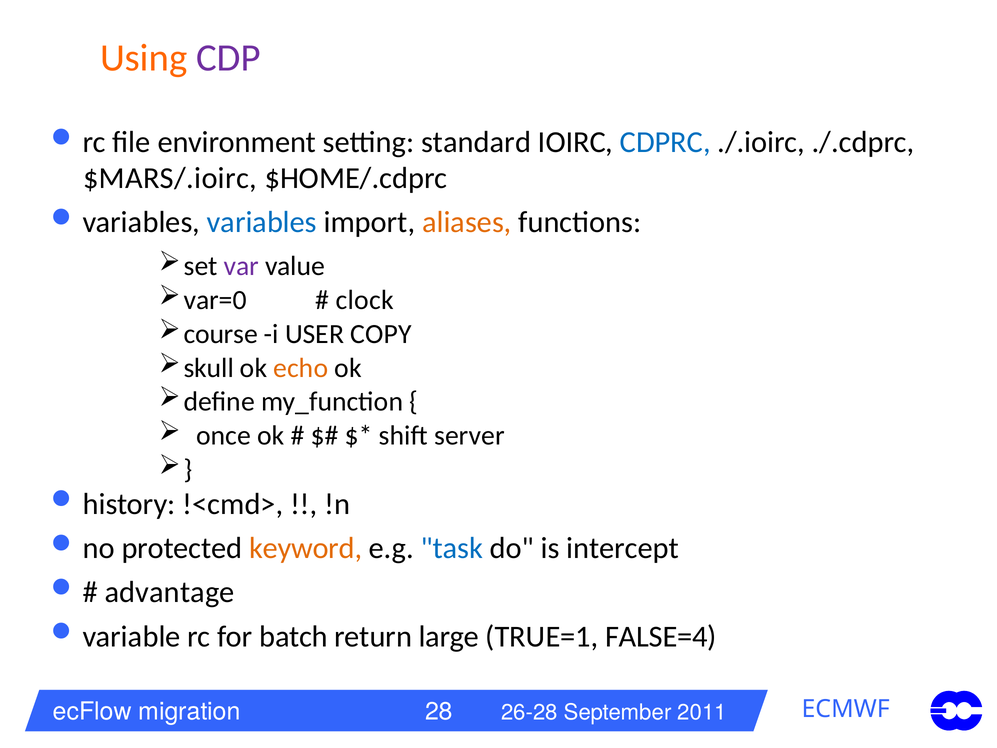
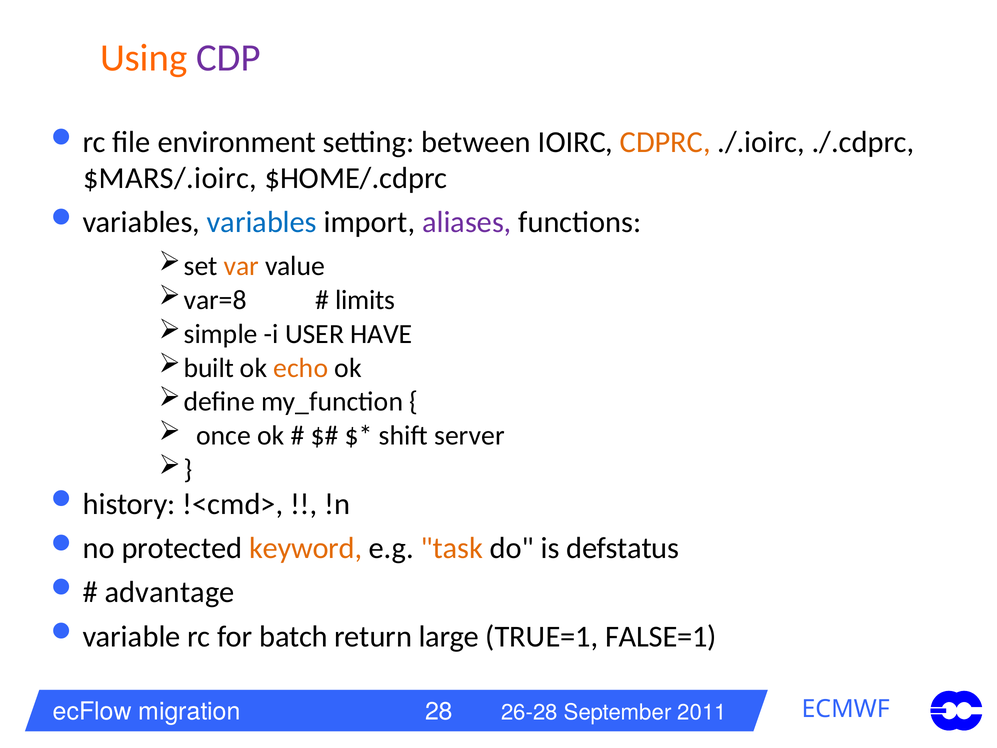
standard: standard -> between
CDPRC colour: blue -> orange
aliases colour: orange -> purple
var colour: purple -> orange
var=0: var=0 -> var=8
clock: clock -> limits
course: course -> simple
COPY: COPY -> HAVE
skull: skull -> built
task colour: blue -> orange
intercept: intercept -> defstatus
FALSE=4: FALSE=4 -> FALSE=1
